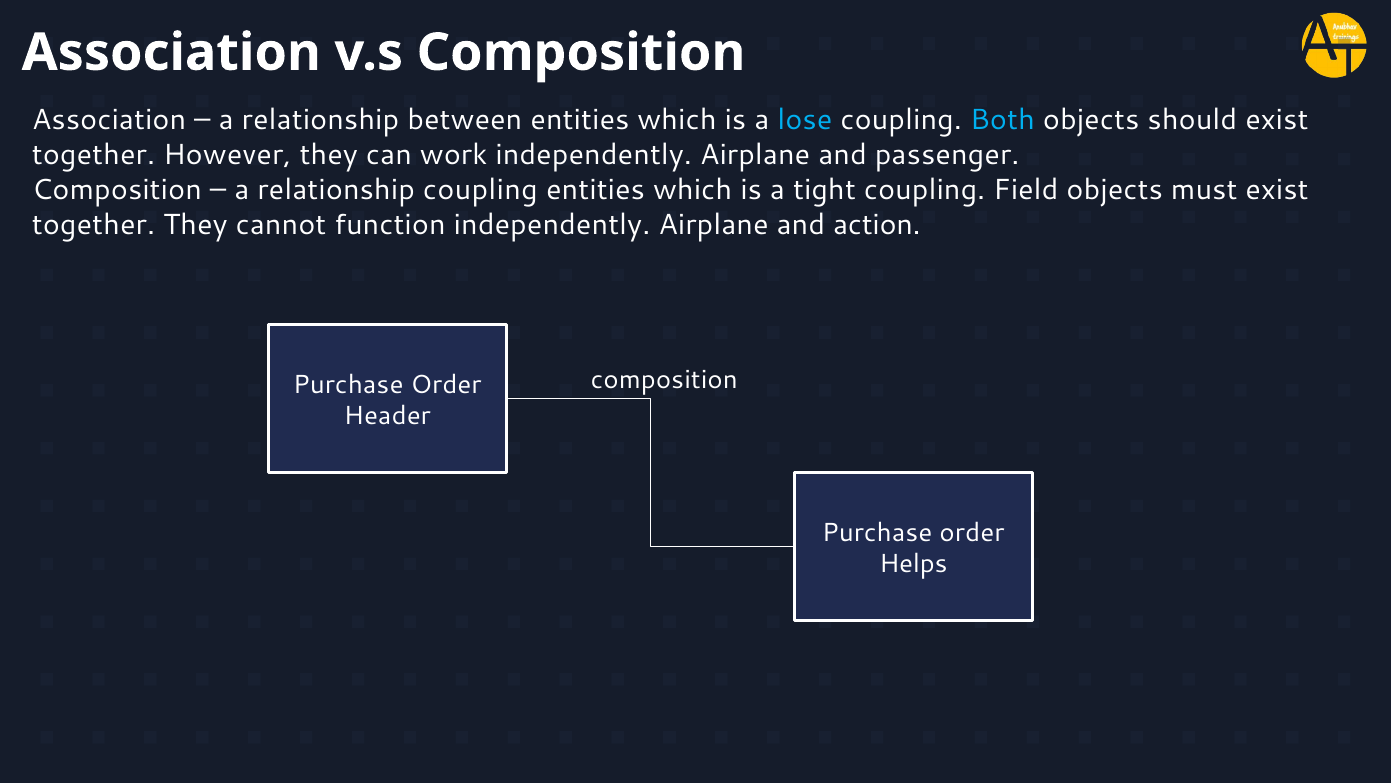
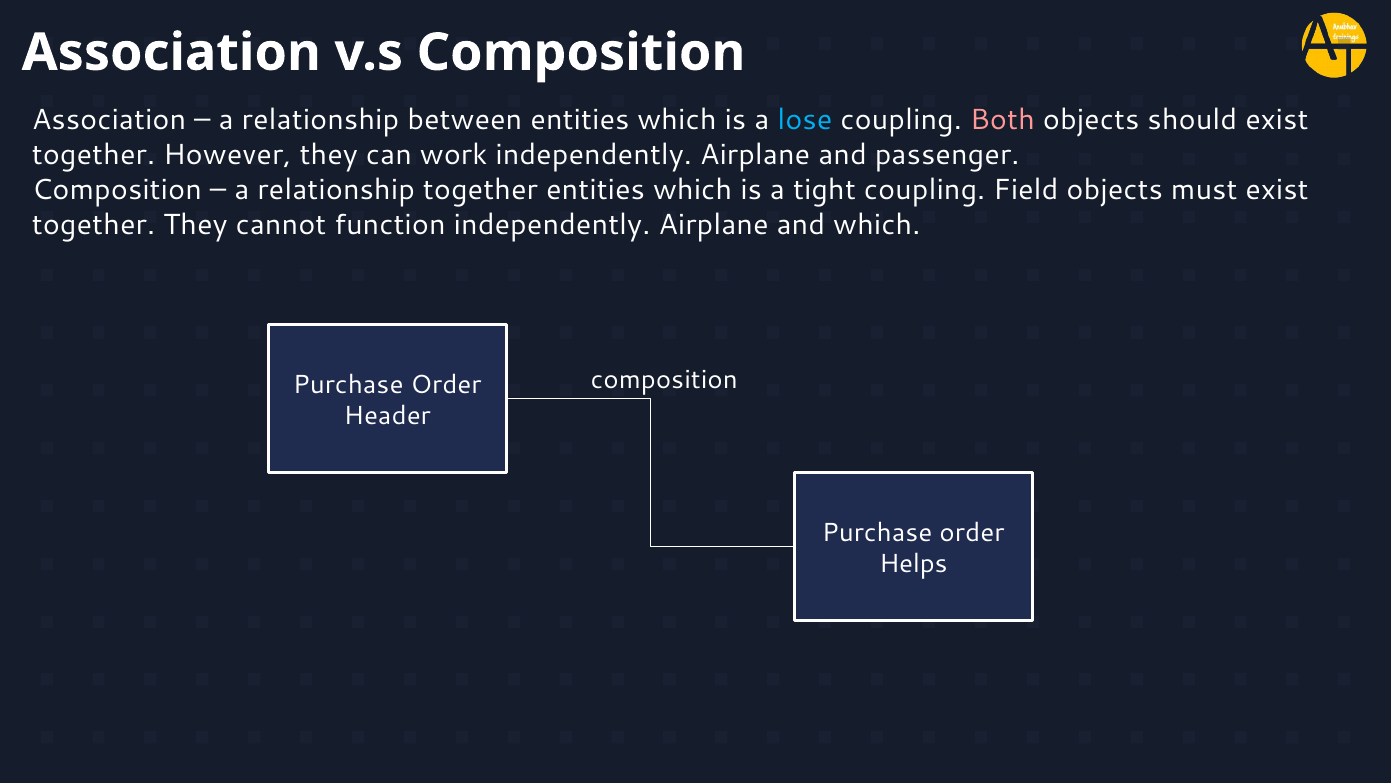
Both colour: light blue -> pink
relationship coupling: coupling -> together
and action: action -> which
